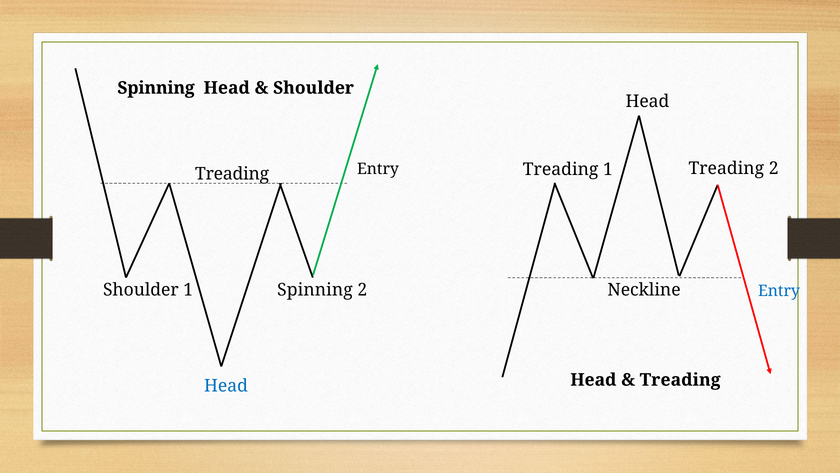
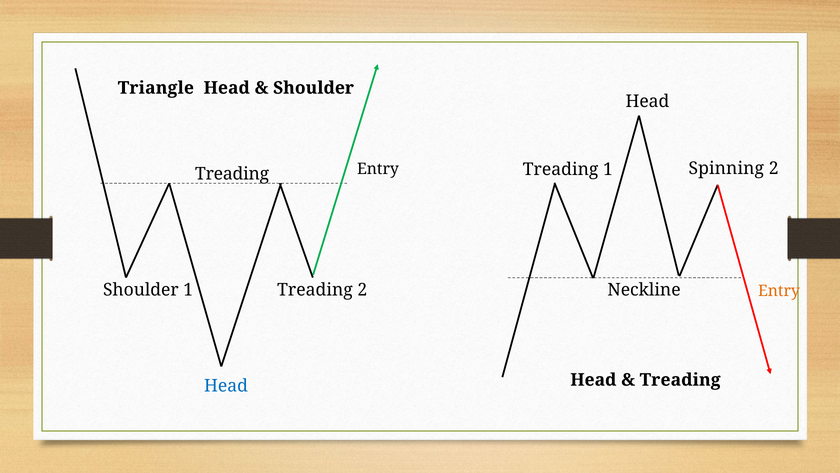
Spinning at (156, 88): Spinning -> Triangle
1 Treading: Treading -> Spinning
1 Spinning: Spinning -> Treading
Entry at (779, 291) colour: blue -> orange
